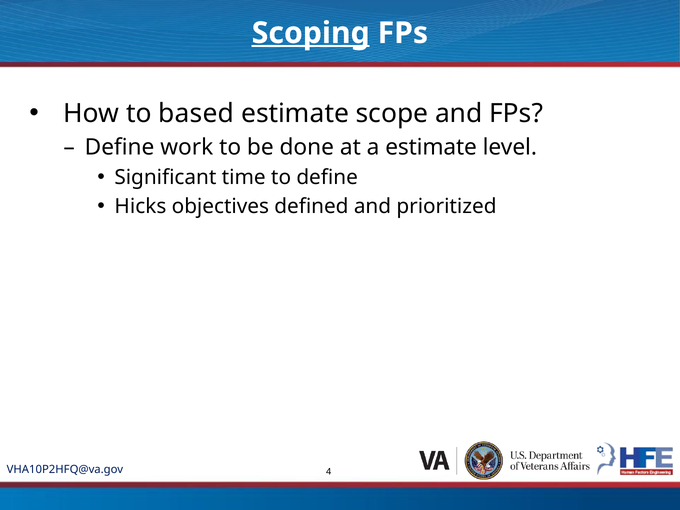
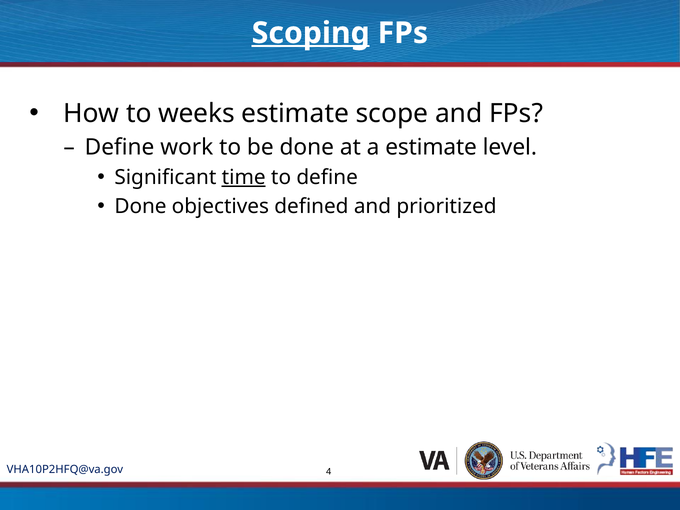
based: based -> weeks
time underline: none -> present
Hicks at (140, 206): Hicks -> Done
